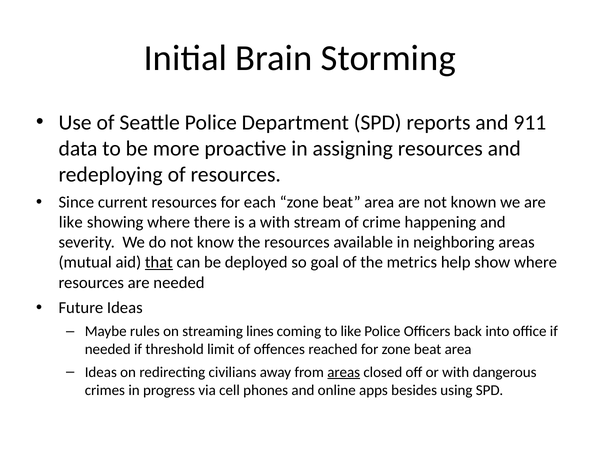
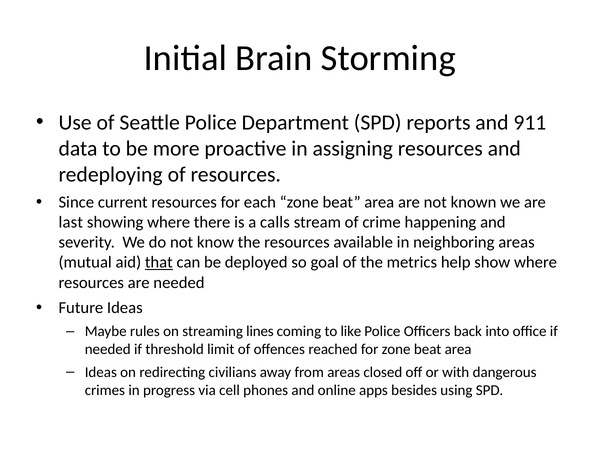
like at (71, 222): like -> last
a with: with -> calls
areas at (344, 372) underline: present -> none
